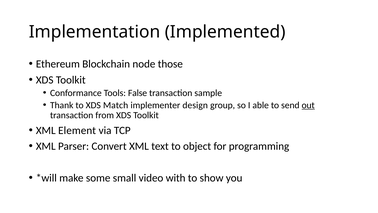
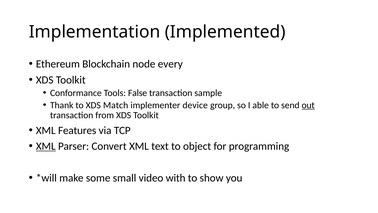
those: those -> every
design: design -> device
Element: Element -> Features
XML at (46, 146) underline: none -> present
